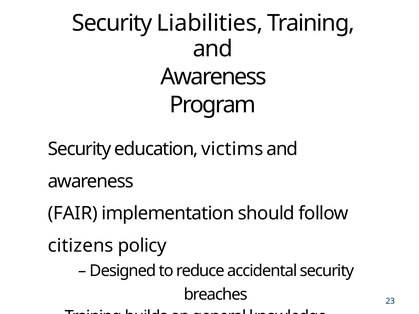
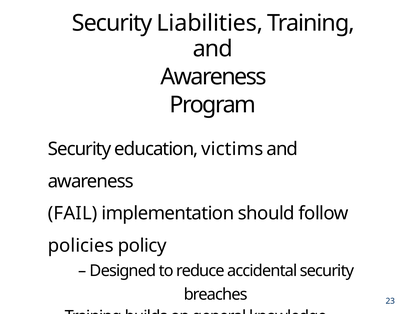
FAIR: FAIR -> FAIL
citizens: citizens -> policies
